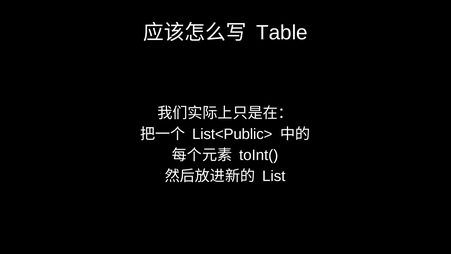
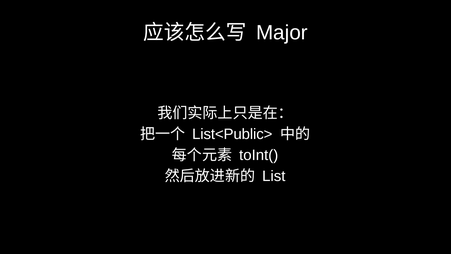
Table: Table -> Major
